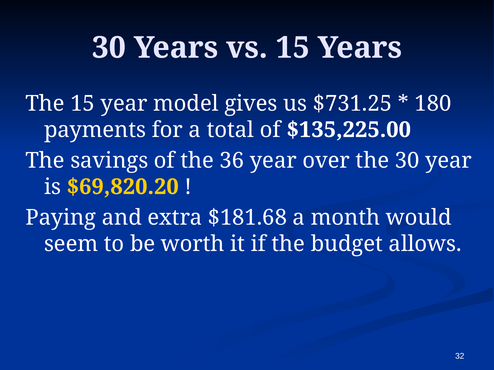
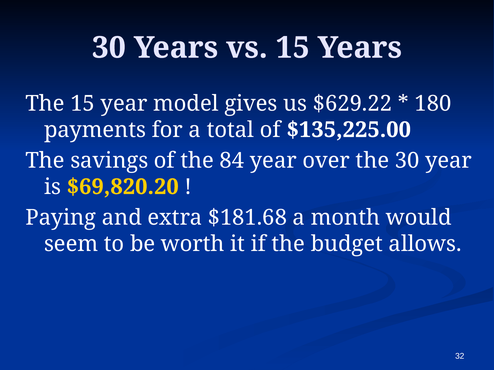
$731.25: $731.25 -> $629.22
36: 36 -> 84
